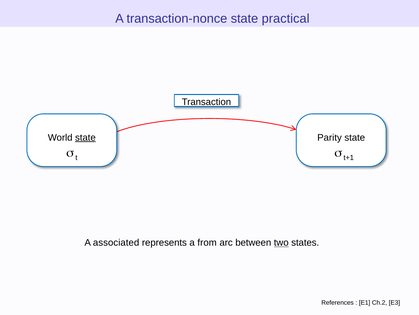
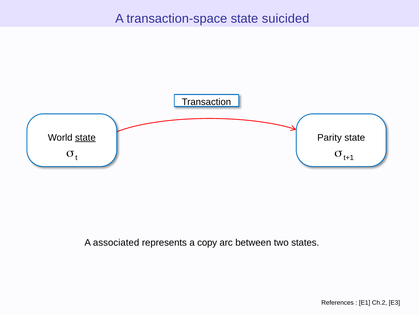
transaction-nonce: transaction-nonce -> transaction-space
practical: practical -> suicided
from: from -> copy
two underline: present -> none
